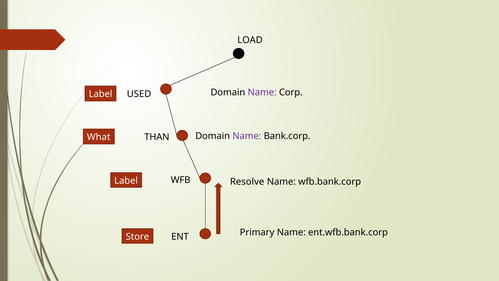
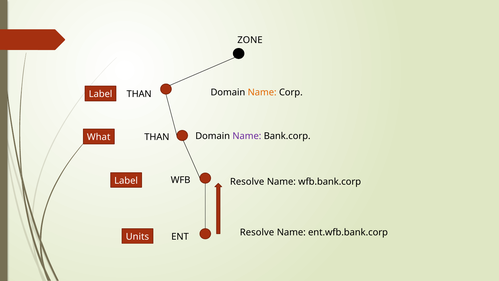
LOAD: LOAD -> ZONE
USED at (139, 94): USED -> THAN
Name at (262, 92) colour: purple -> orange
Primary at (257, 232): Primary -> Resolve
Store: Store -> Units
